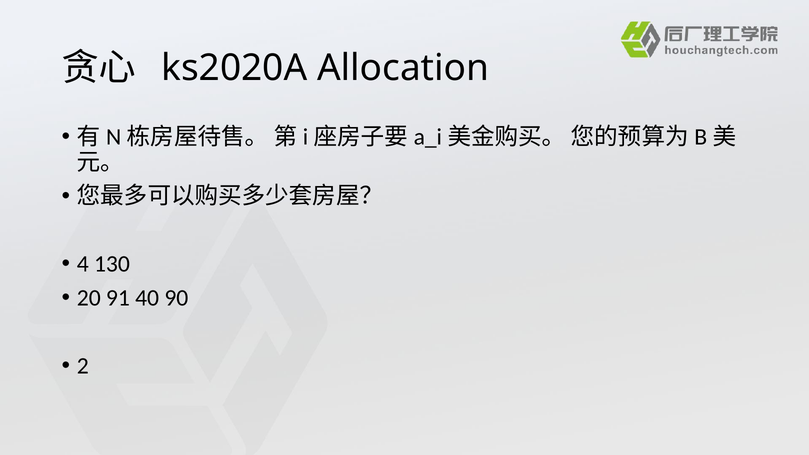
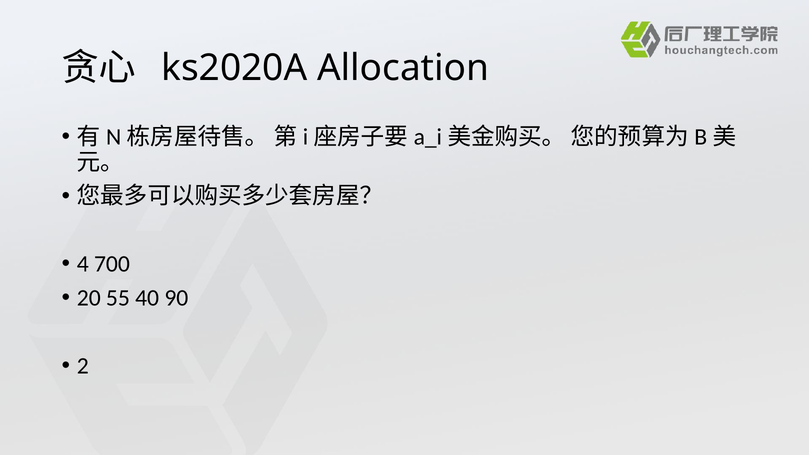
130: 130 -> 700
91: 91 -> 55
